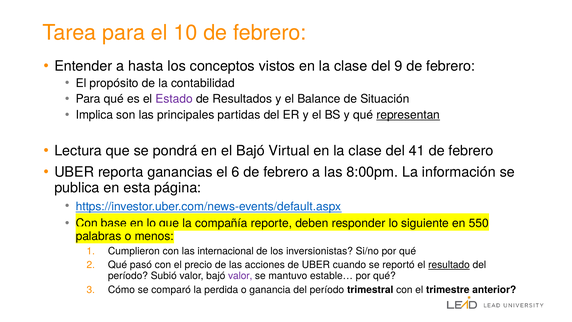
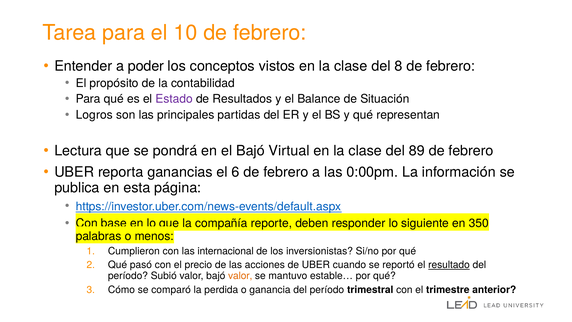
hasta: hasta -> poder
9: 9 -> 8
Implica: Implica -> Logros
representan underline: present -> none
41: 41 -> 89
8:00pm: 8:00pm -> 0:00pm
550: 550 -> 350
valor at (240, 276) colour: purple -> orange
